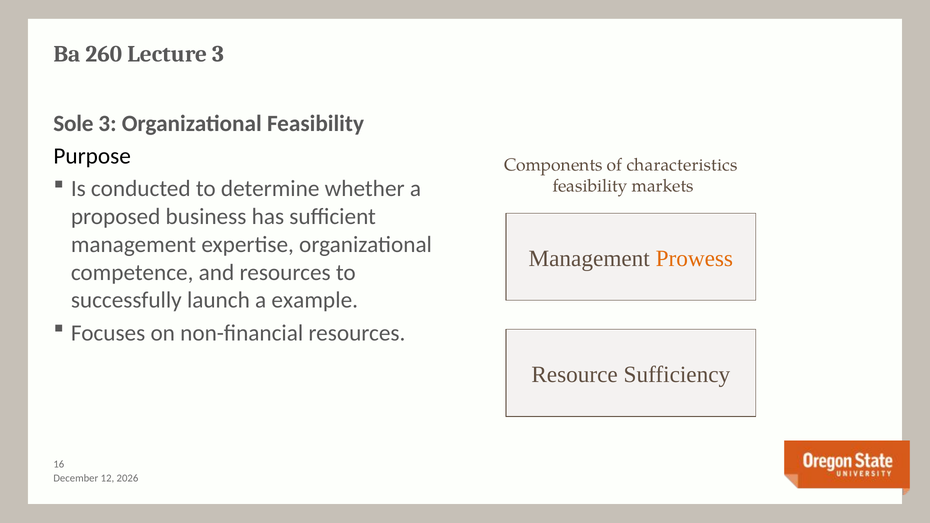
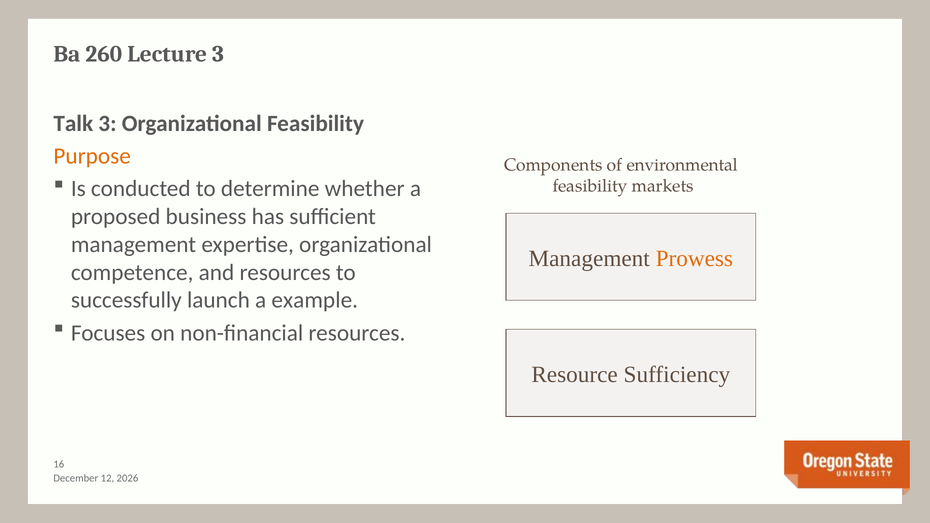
Sole: Sole -> Talk
Purpose colour: black -> orange
characteristics: characteristics -> environmental
